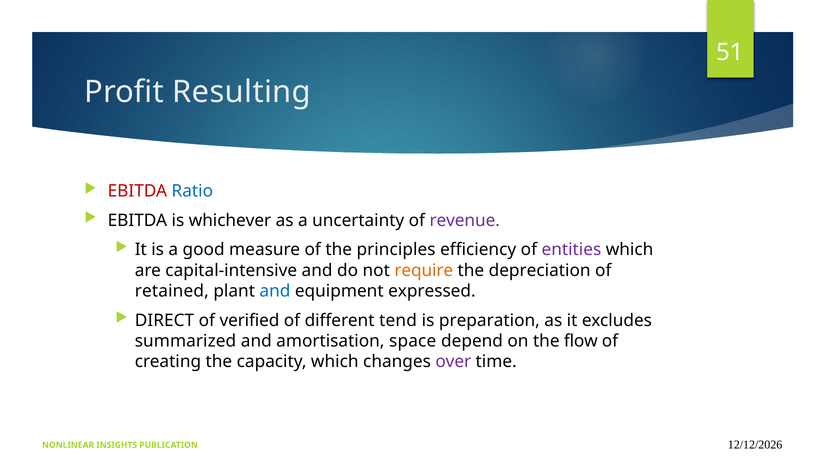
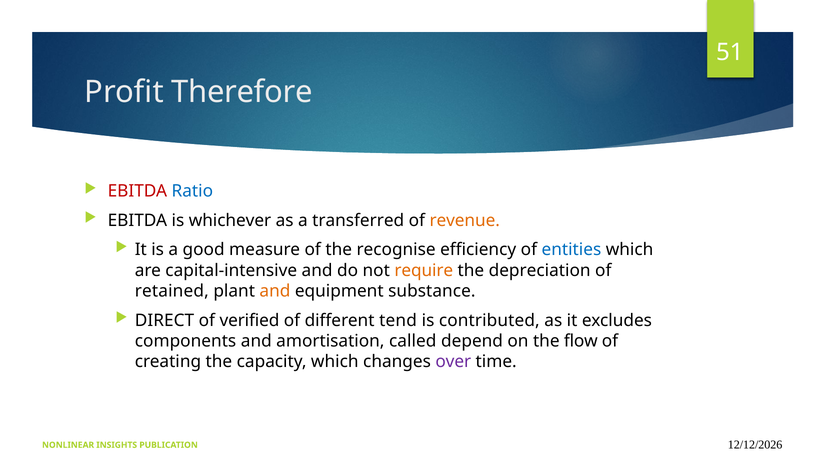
Resulting: Resulting -> Therefore
uncertainty: uncertainty -> transferred
revenue colour: purple -> orange
principles: principles -> recognise
entities colour: purple -> blue
and at (275, 291) colour: blue -> orange
expressed: expressed -> substance
preparation: preparation -> contributed
summarized: summarized -> components
space: space -> called
